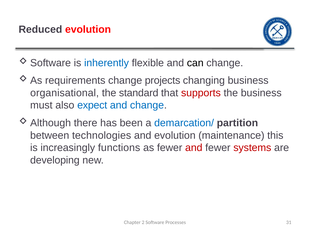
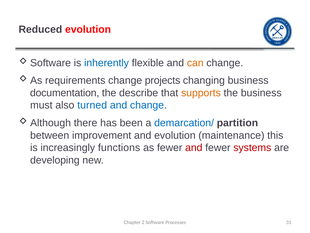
can colour: black -> orange
organisational: organisational -> documentation
standard: standard -> describe
supports colour: red -> orange
expect: expect -> turned
technologies: technologies -> improvement
